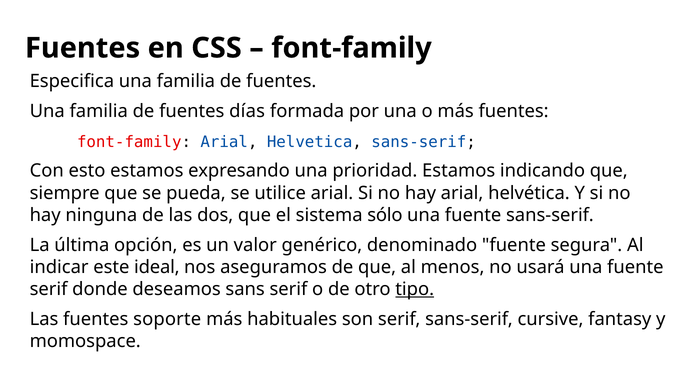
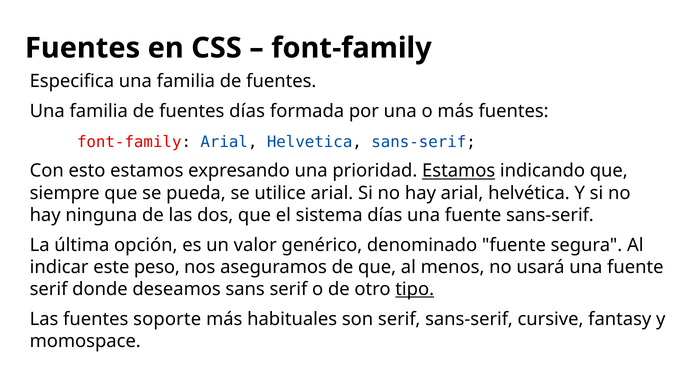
Estamos at (459, 171) underline: none -> present
sistema sólo: sólo -> días
ideal: ideal -> peso
